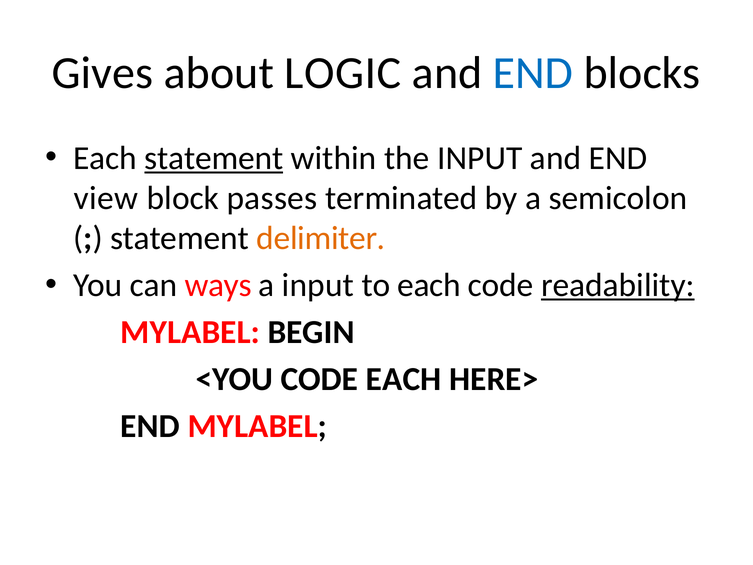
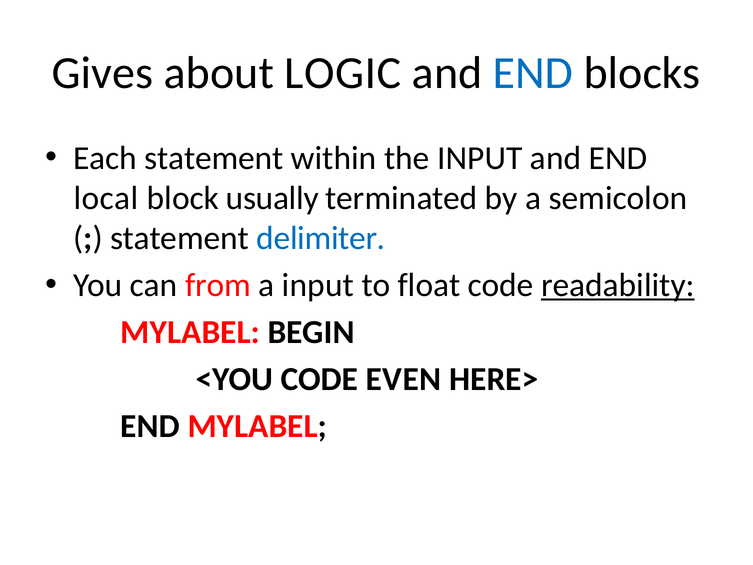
statement at (214, 158) underline: present -> none
view: view -> local
passes: passes -> usually
delimiter colour: orange -> blue
ways: ways -> from
to each: each -> float
CODE EACH: EACH -> EVEN
